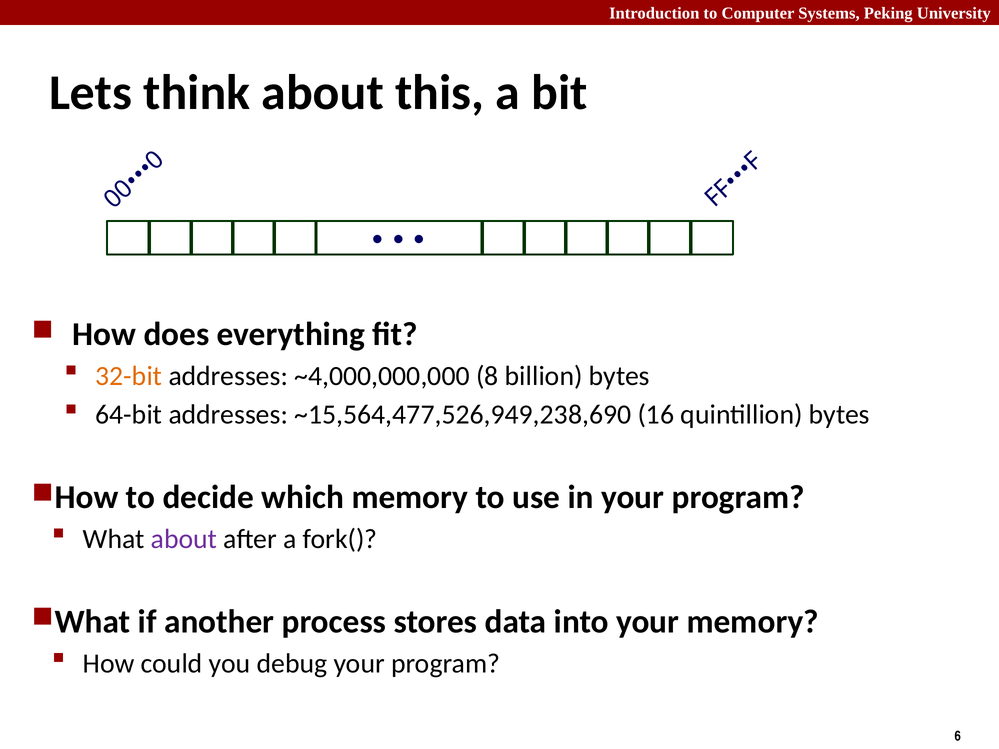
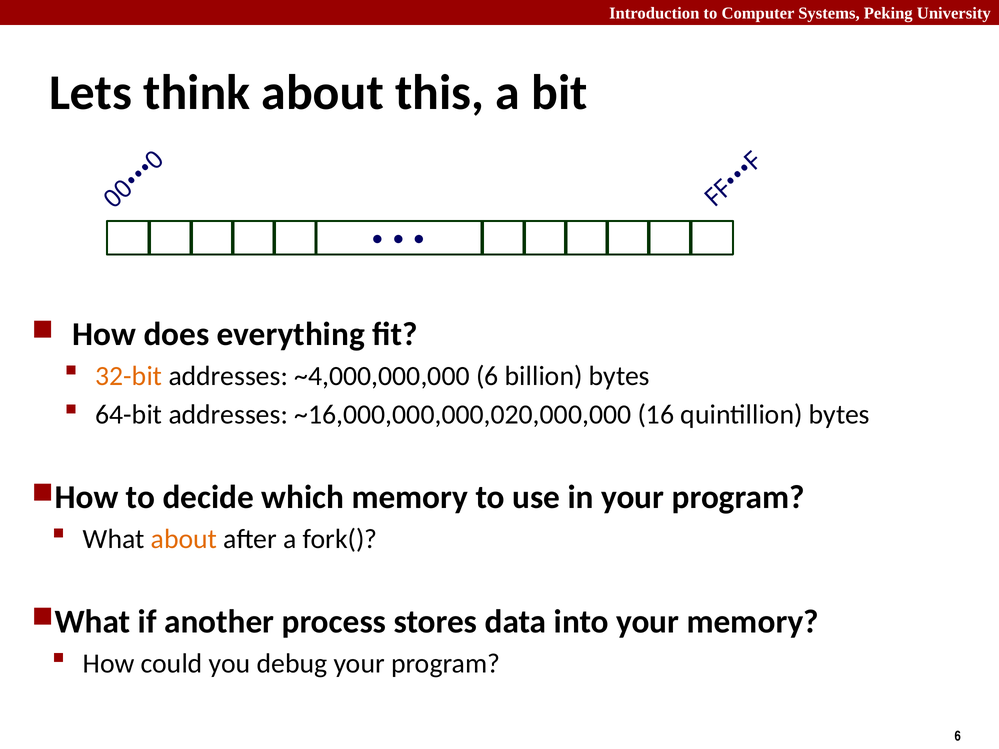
~4,000,000,000 8: 8 -> 6
~15,564,477,526,949,238,690: ~15,564,477,526,949,238,690 -> ~16,000,000,000,020,000,000
about at (184, 539) colour: purple -> orange
